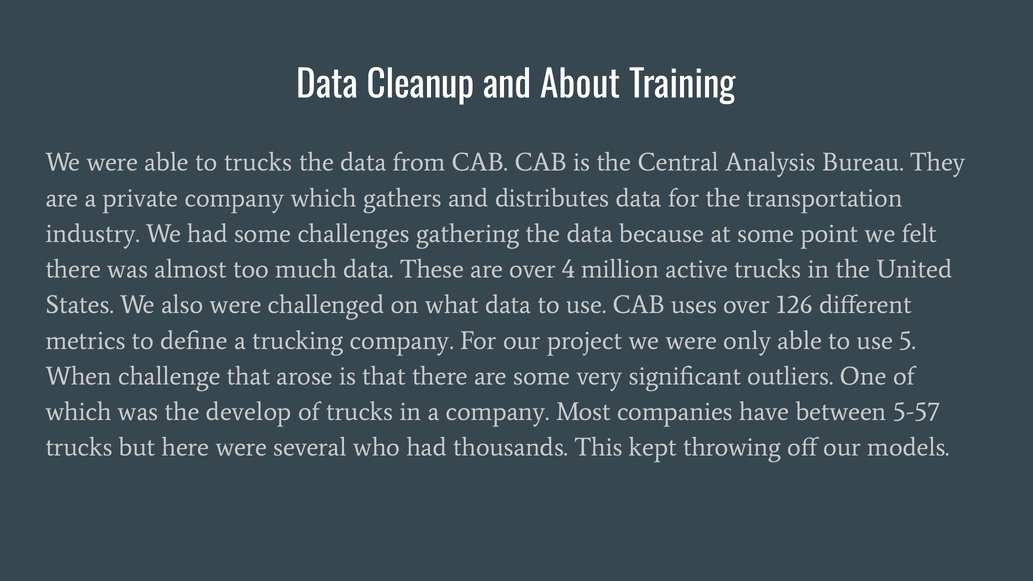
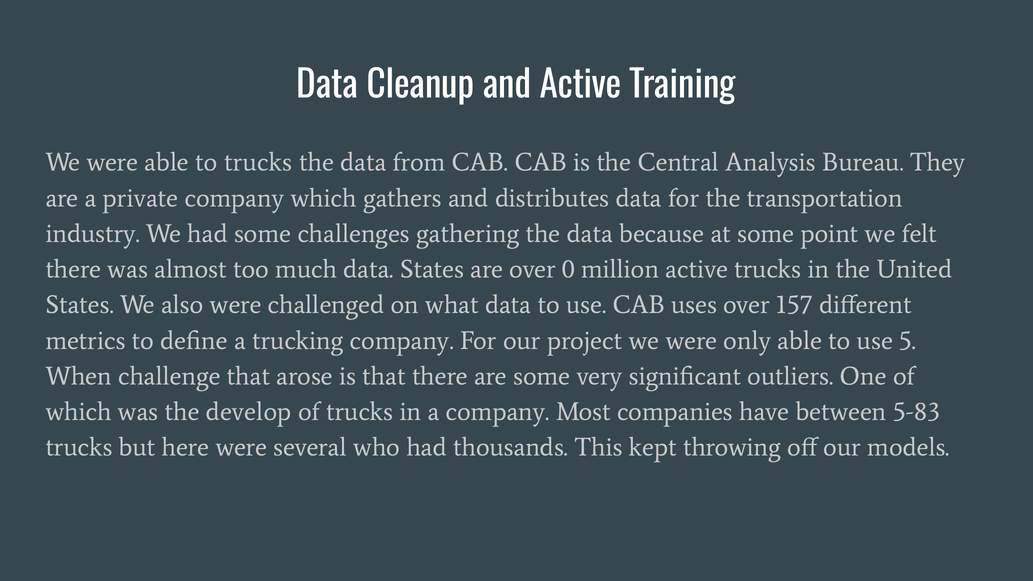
and About: About -> Active
data These: These -> States
4: 4 -> 0
126: 126 -> 157
5-57: 5-57 -> 5-83
